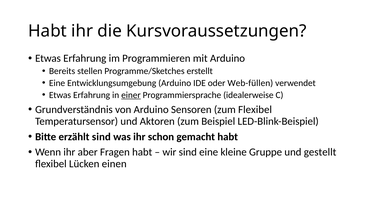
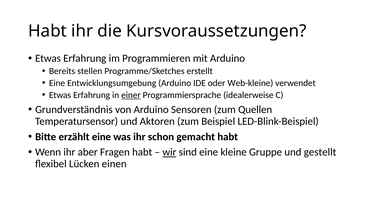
Web-füllen: Web-füllen -> Web-kleine
zum Flexibel: Flexibel -> Quellen
erzählt sind: sind -> eine
wir underline: none -> present
